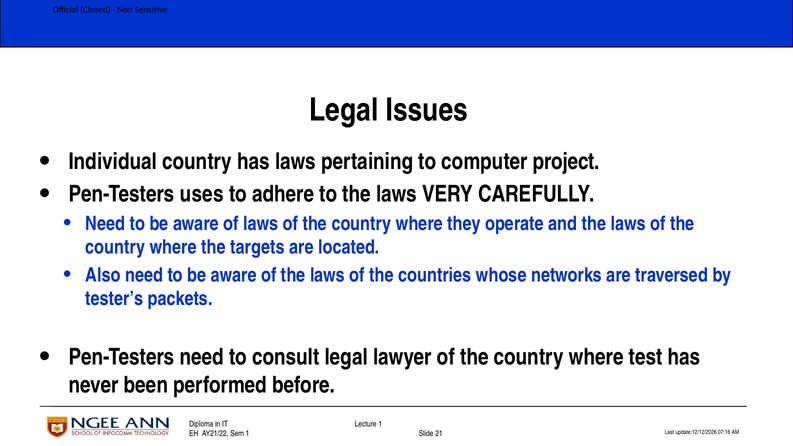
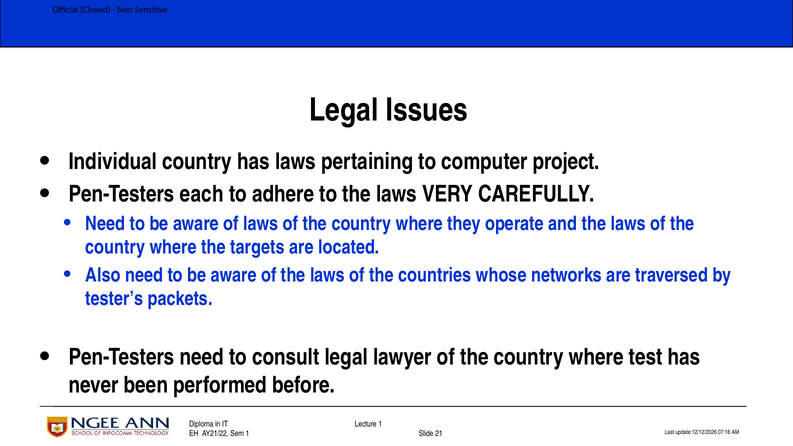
uses: uses -> each
